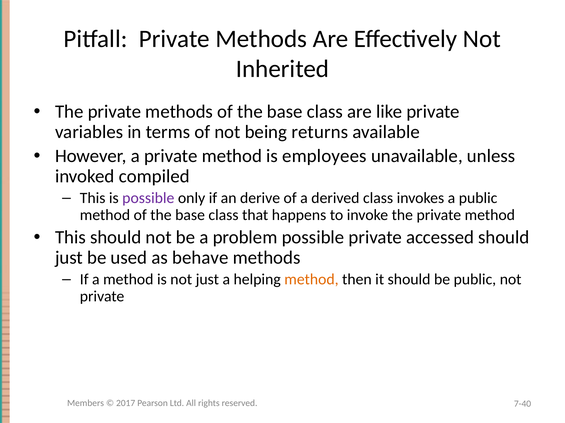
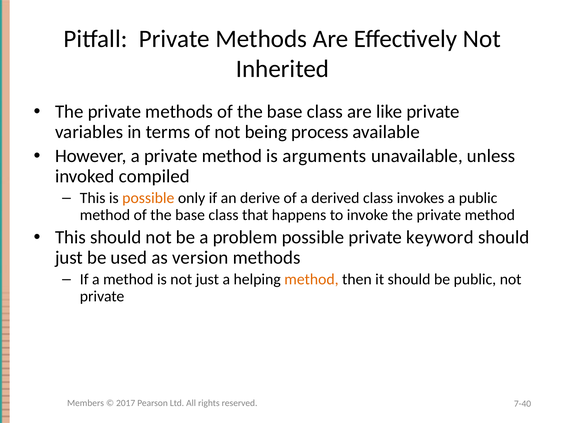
returns: returns -> process
employees: employees -> arguments
possible at (148, 198) colour: purple -> orange
accessed: accessed -> keyword
behave: behave -> version
